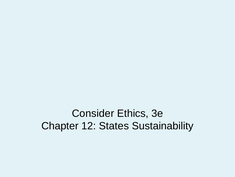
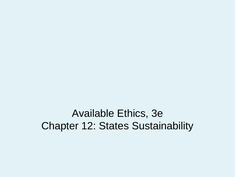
Consider: Consider -> Available
